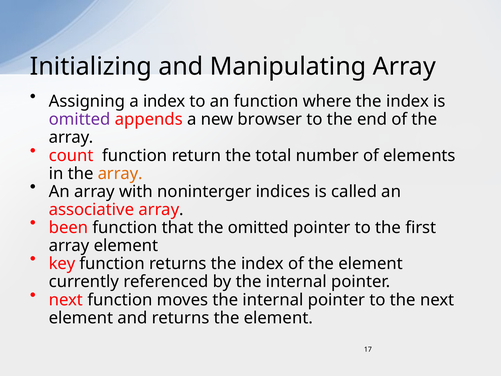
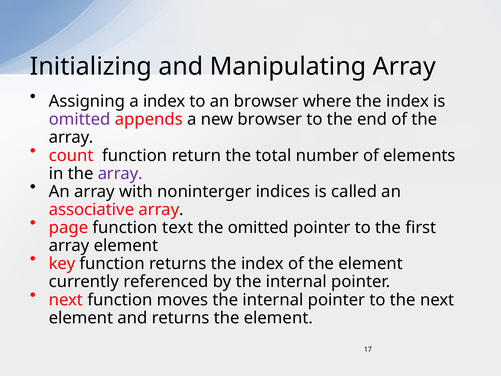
an function: function -> browser
array at (120, 173) colour: orange -> purple
been: been -> page
that: that -> text
